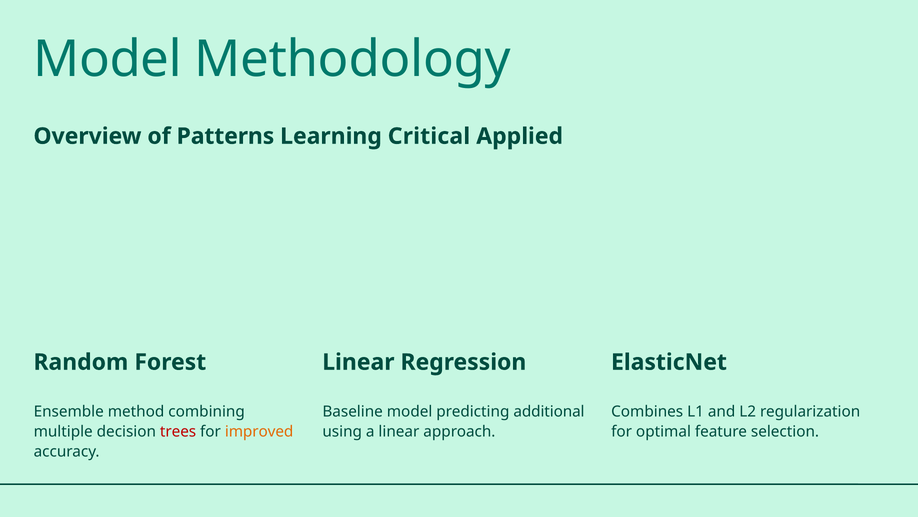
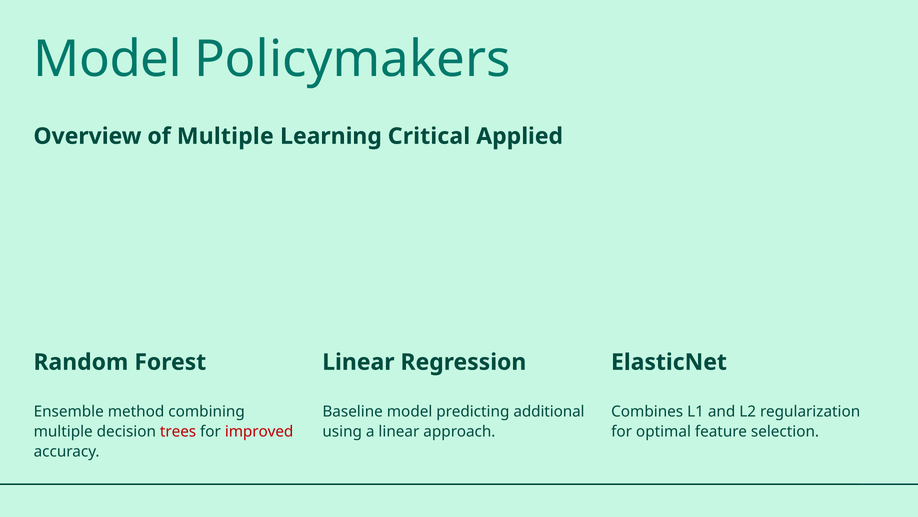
Methodology: Methodology -> Policymakers
of Patterns: Patterns -> Multiple
improved colour: orange -> red
